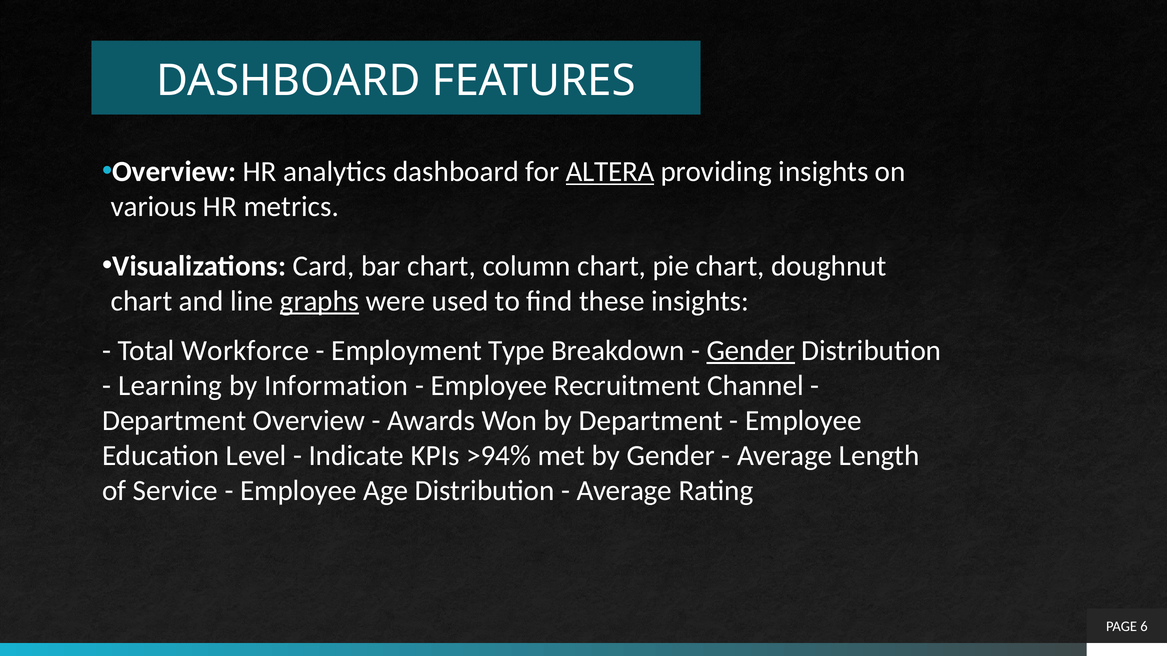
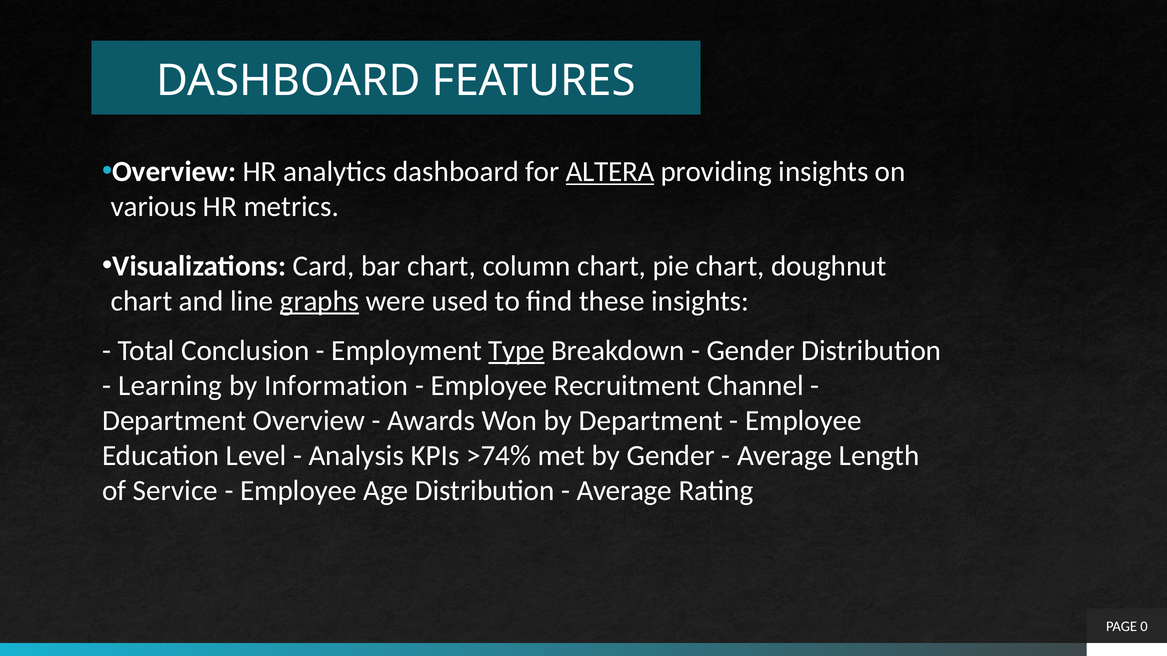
Workforce: Workforce -> Conclusion
Type underline: none -> present
Gender at (751, 351) underline: present -> none
Indicate: Indicate -> Analysis
>94%: >94% -> >74%
6: 6 -> 0
